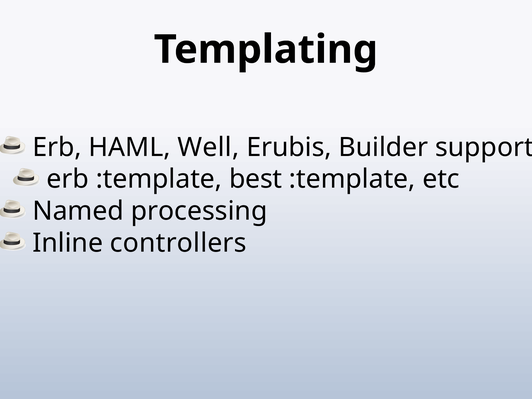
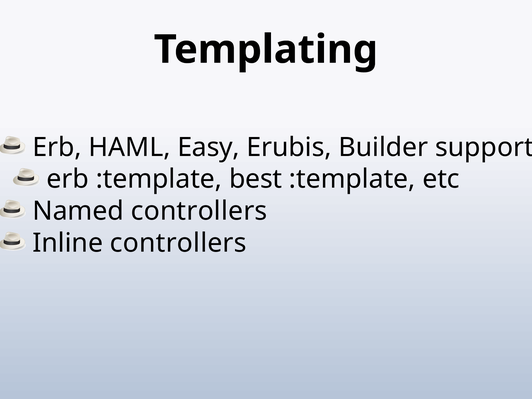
Well: Well -> Easy
Named processing: processing -> controllers
